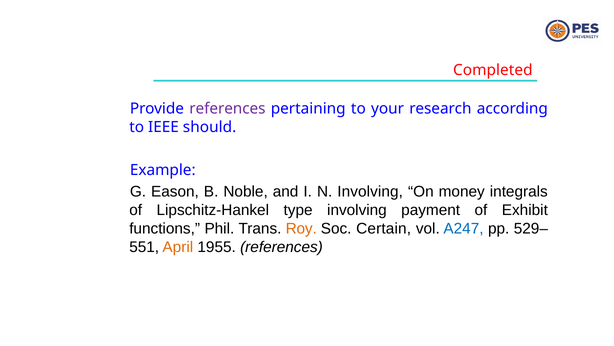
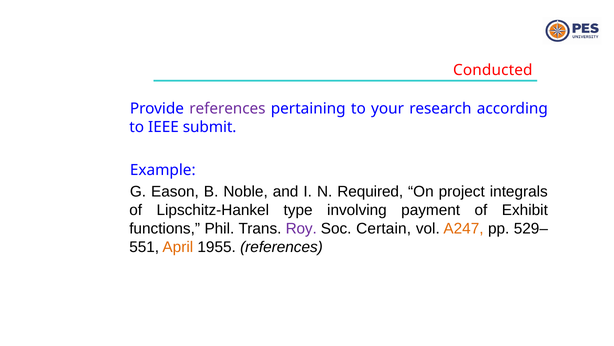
Completed: Completed -> Conducted
should: should -> submit
N Involving: Involving -> Required
money: money -> project
Roy colour: orange -> purple
A247 colour: blue -> orange
